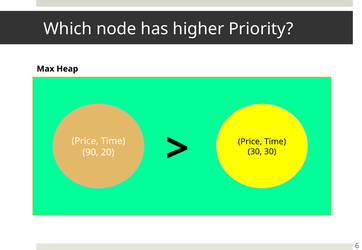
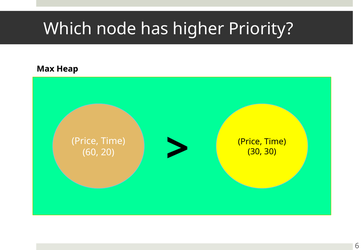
90: 90 -> 60
